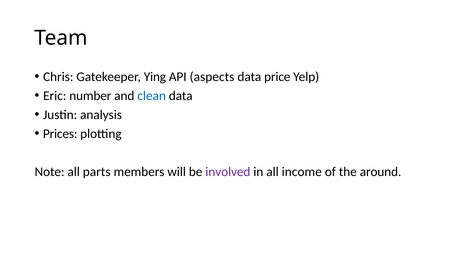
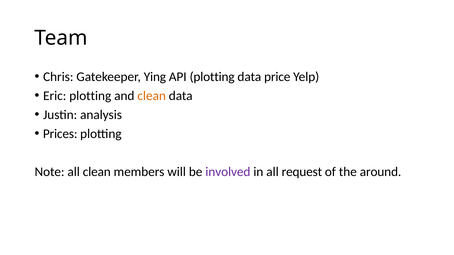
API aspects: aspects -> plotting
Eric number: number -> plotting
clean at (152, 96) colour: blue -> orange
all parts: parts -> clean
income: income -> request
